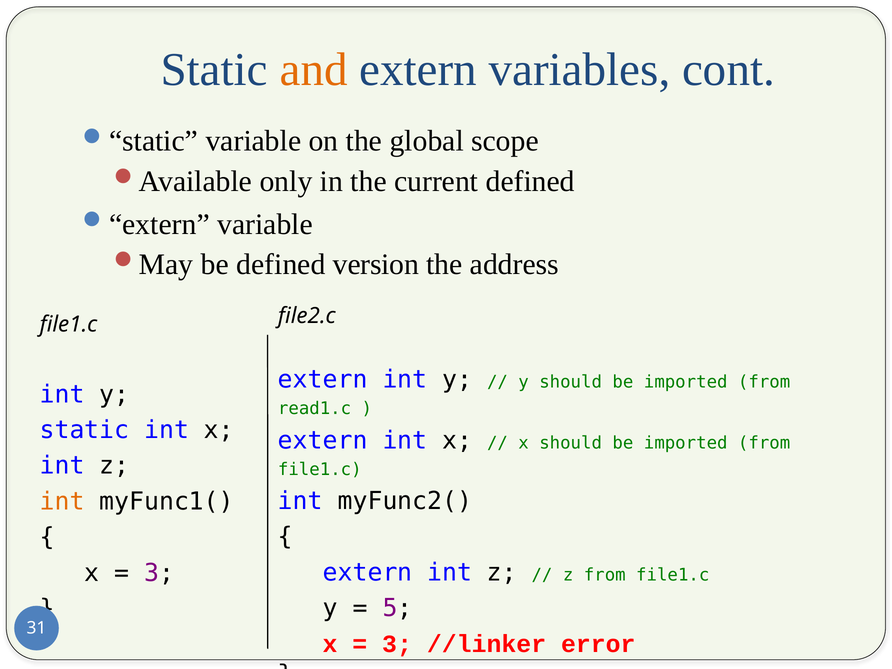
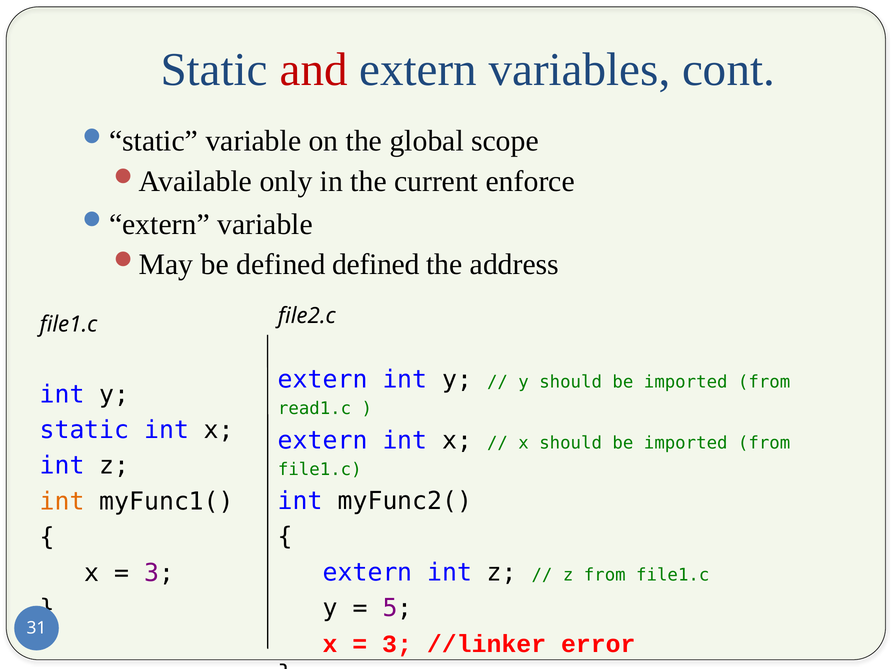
and colour: orange -> red
current defined: defined -> enforce
defined version: version -> defined
